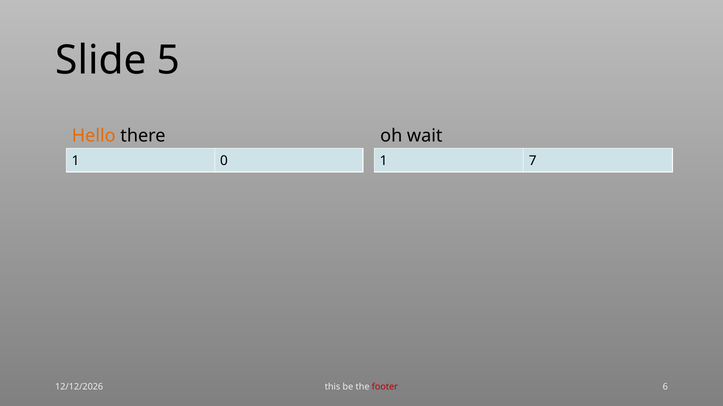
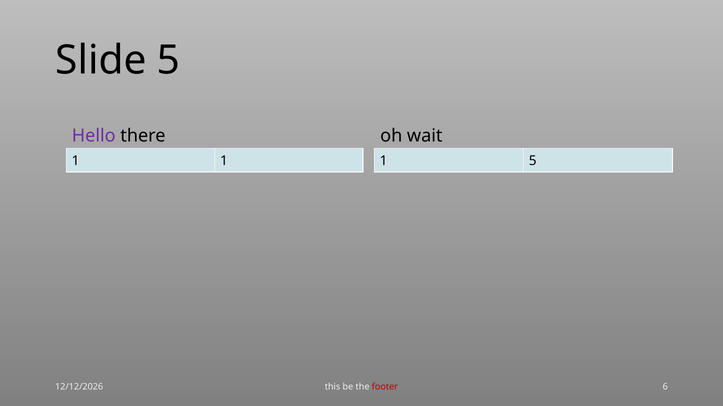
Hello colour: orange -> purple
1 0: 0 -> 1
1 7: 7 -> 5
